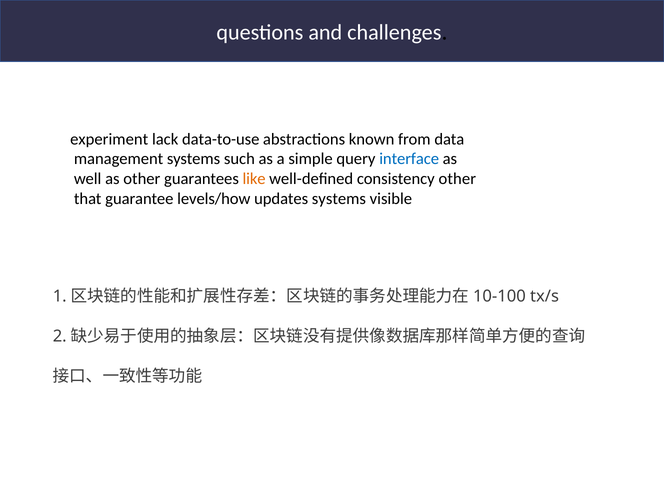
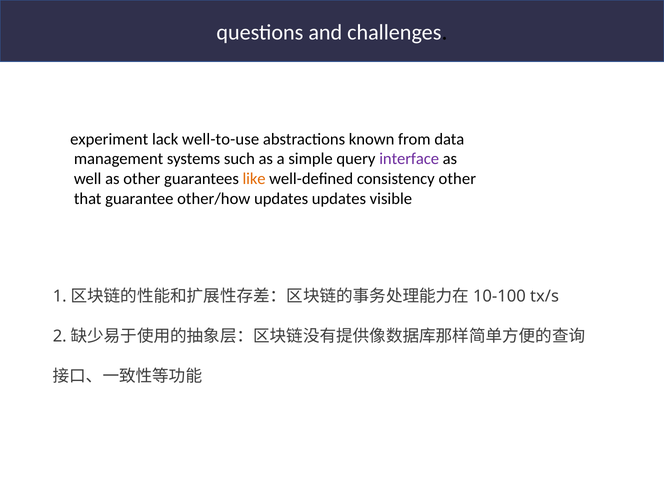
data-to-use: data-to-use -> well-to-use
interface colour: blue -> purple
levels/how: levels/how -> other/how
updates systems: systems -> updates
